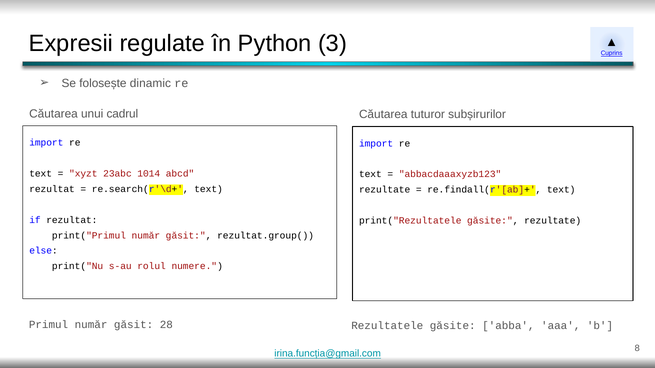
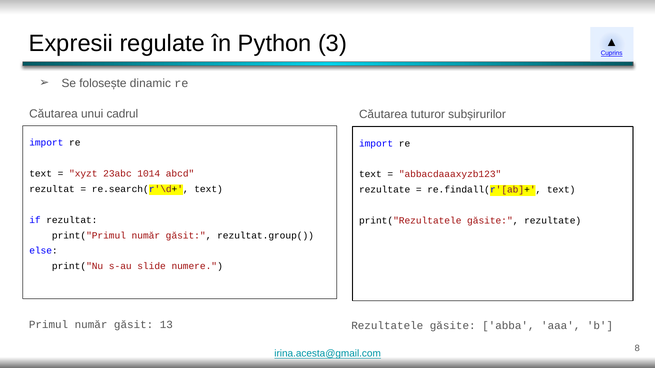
rolul: rolul -> slide
28: 28 -> 13
irina.funcția@gmail.com: irina.funcția@gmail.com -> irina.acesta@gmail.com
